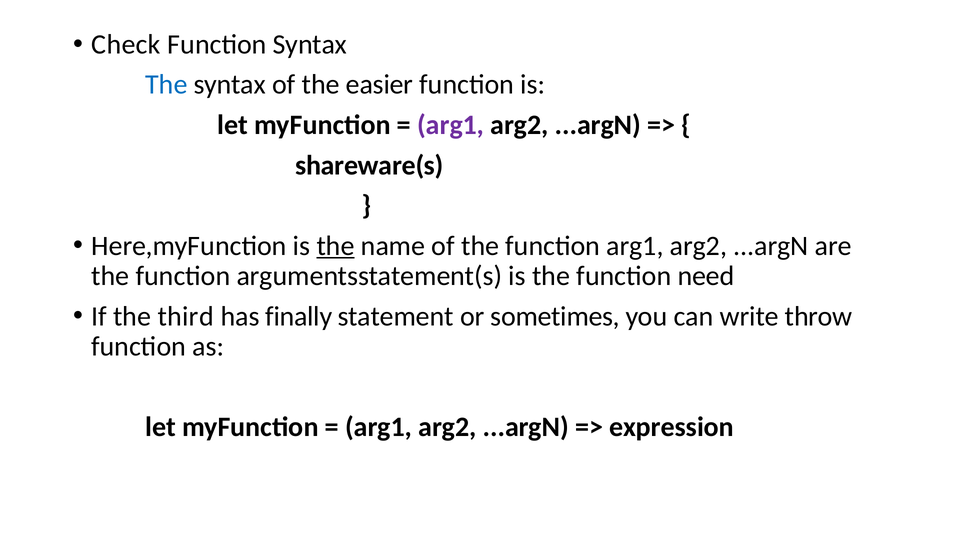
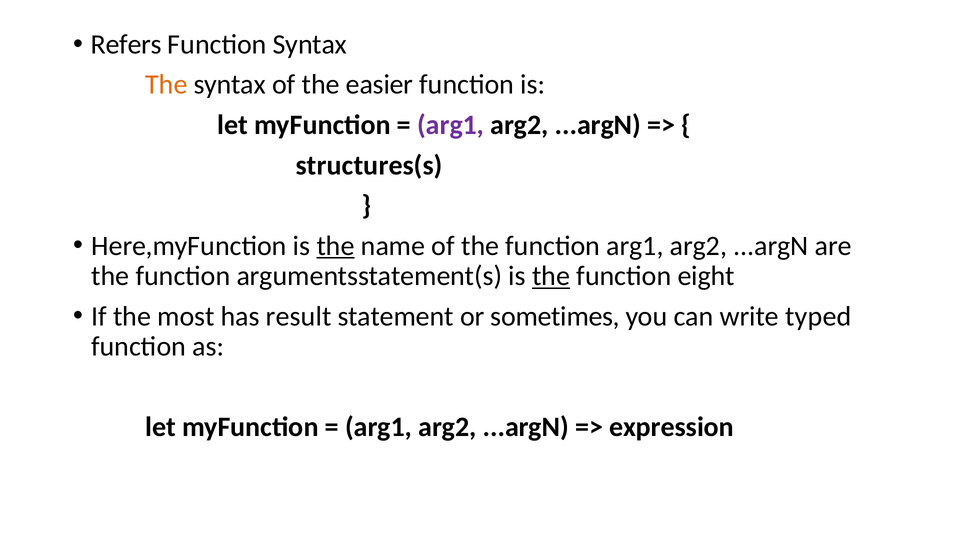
Check: Check -> Refers
The at (166, 85) colour: blue -> orange
shareware(s: shareware(s -> structures(s
the at (551, 276) underline: none -> present
need: need -> eight
third: third -> most
finally: finally -> result
throw: throw -> typed
